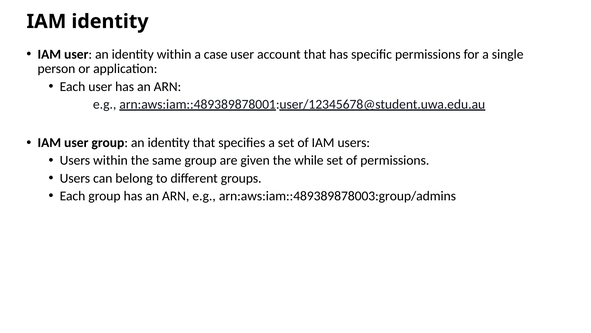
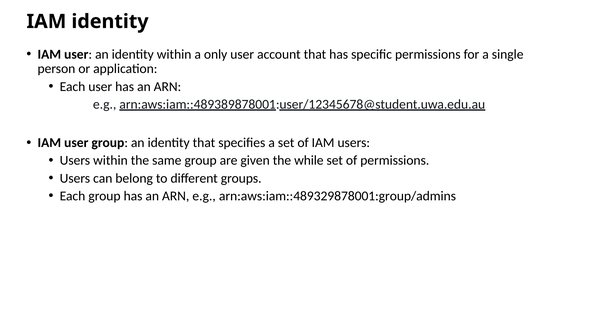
case: case -> only
arn:aws:iam::489389878003:group/admins: arn:aws:iam::489389878003:group/admins -> arn:aws:iam::489329878001:group/admins
